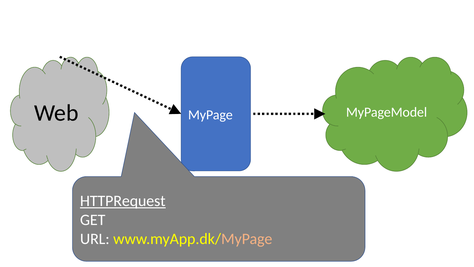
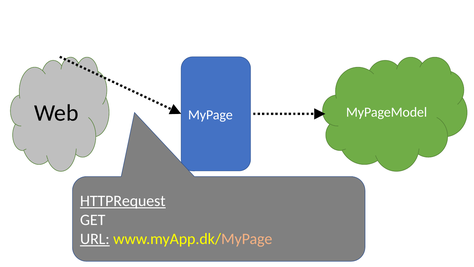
URL underline: none -> present
